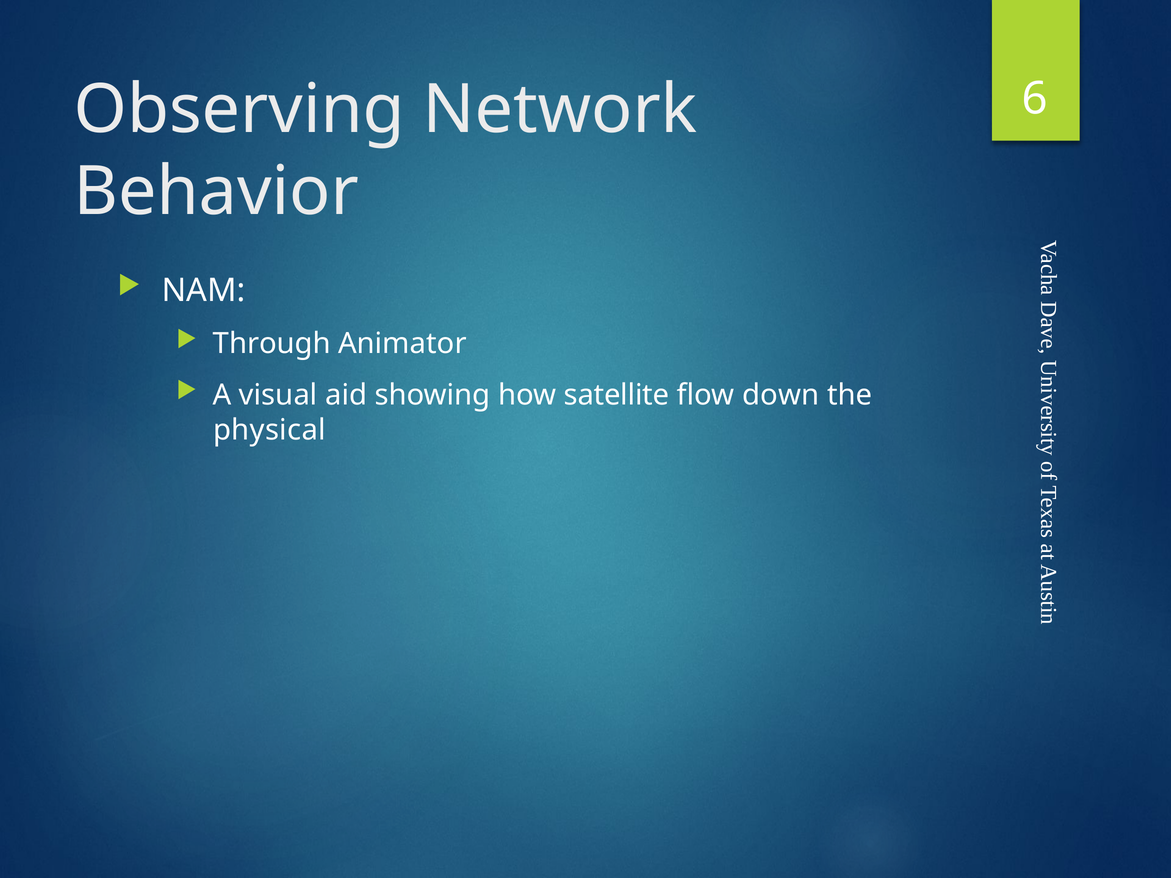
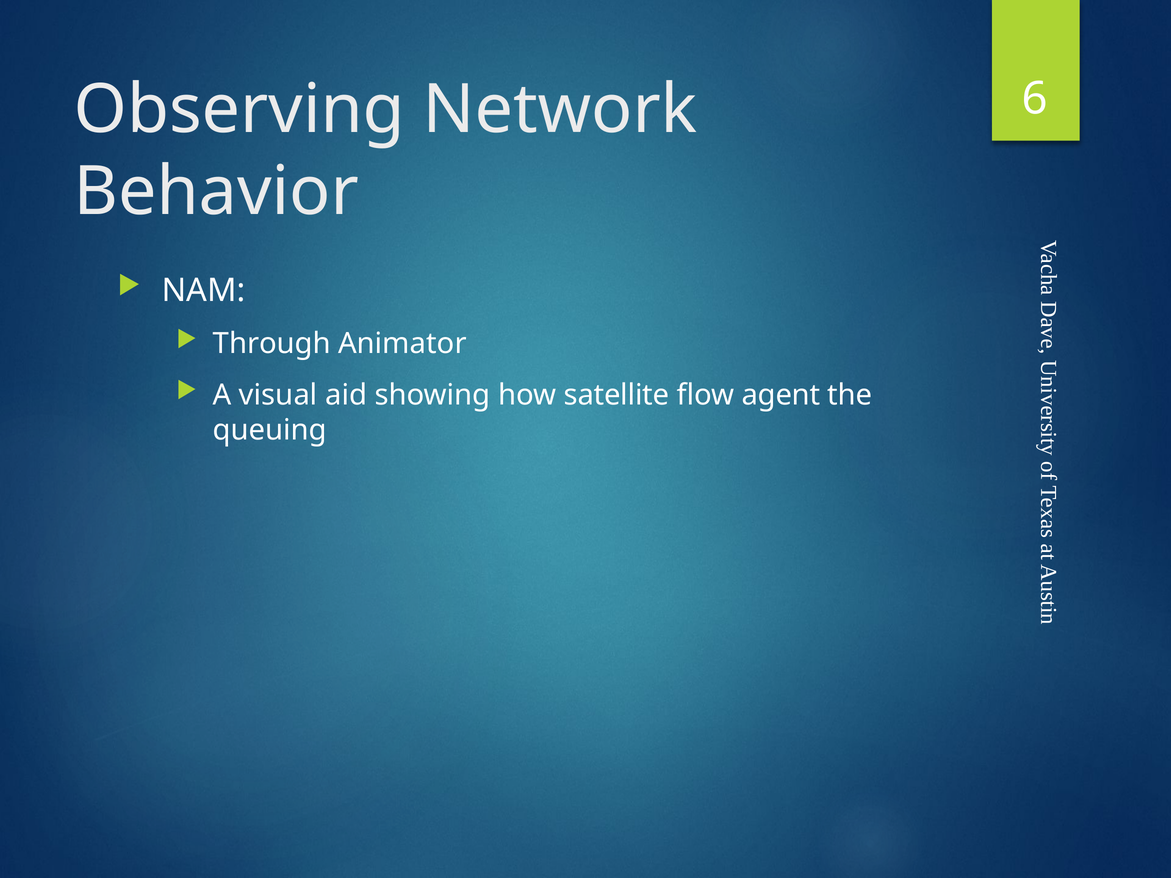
down: down -> agent
physical: physical -> queuing
